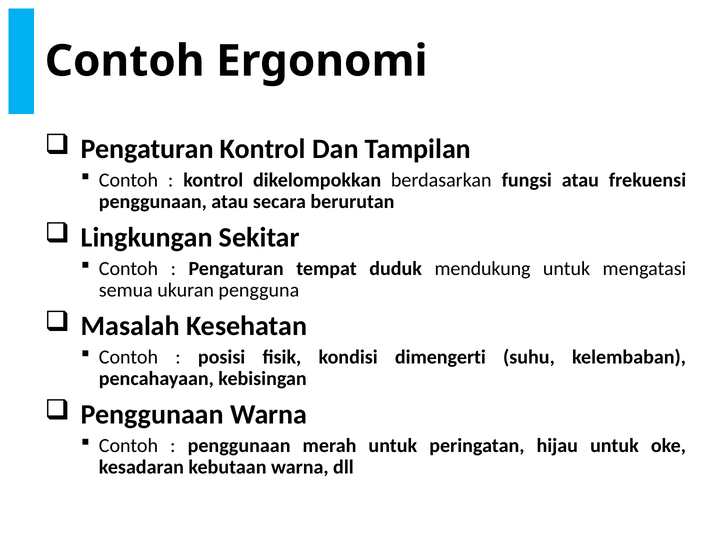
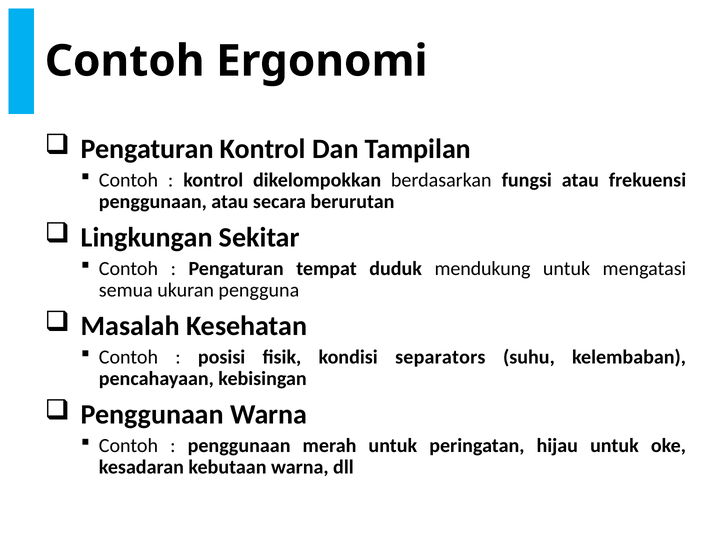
dimengerti: dimengerti -> separators
